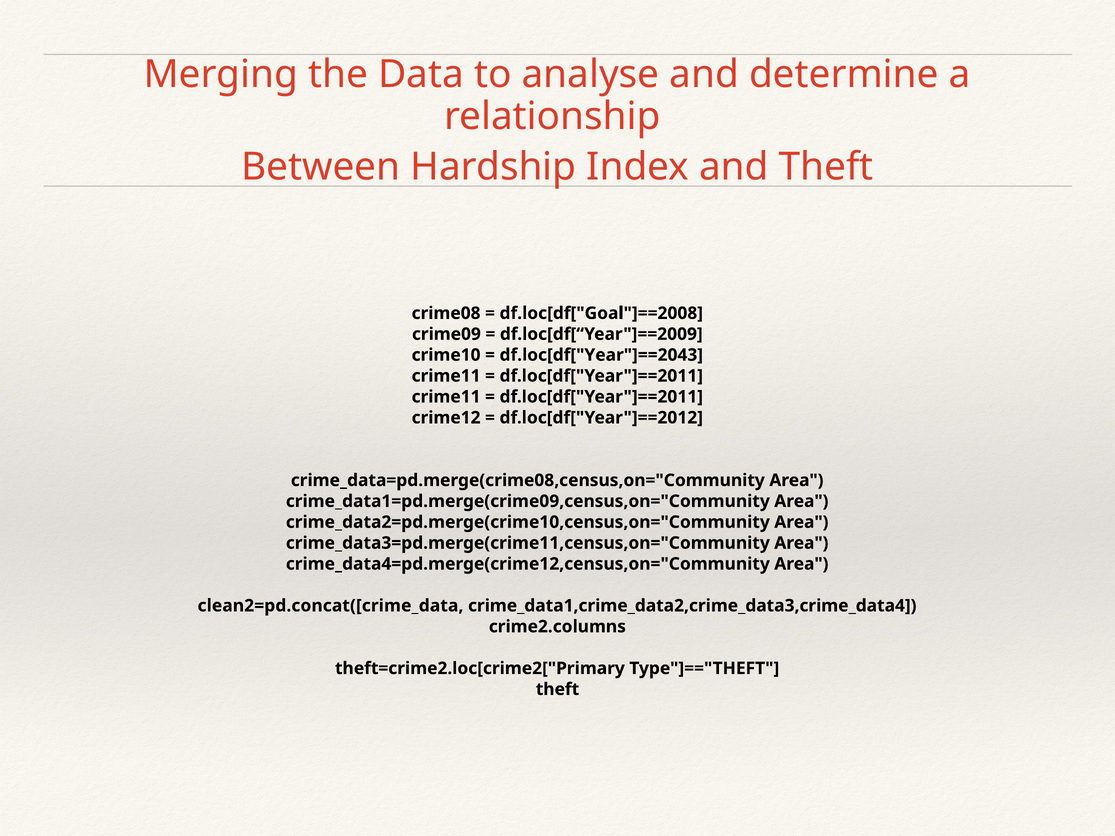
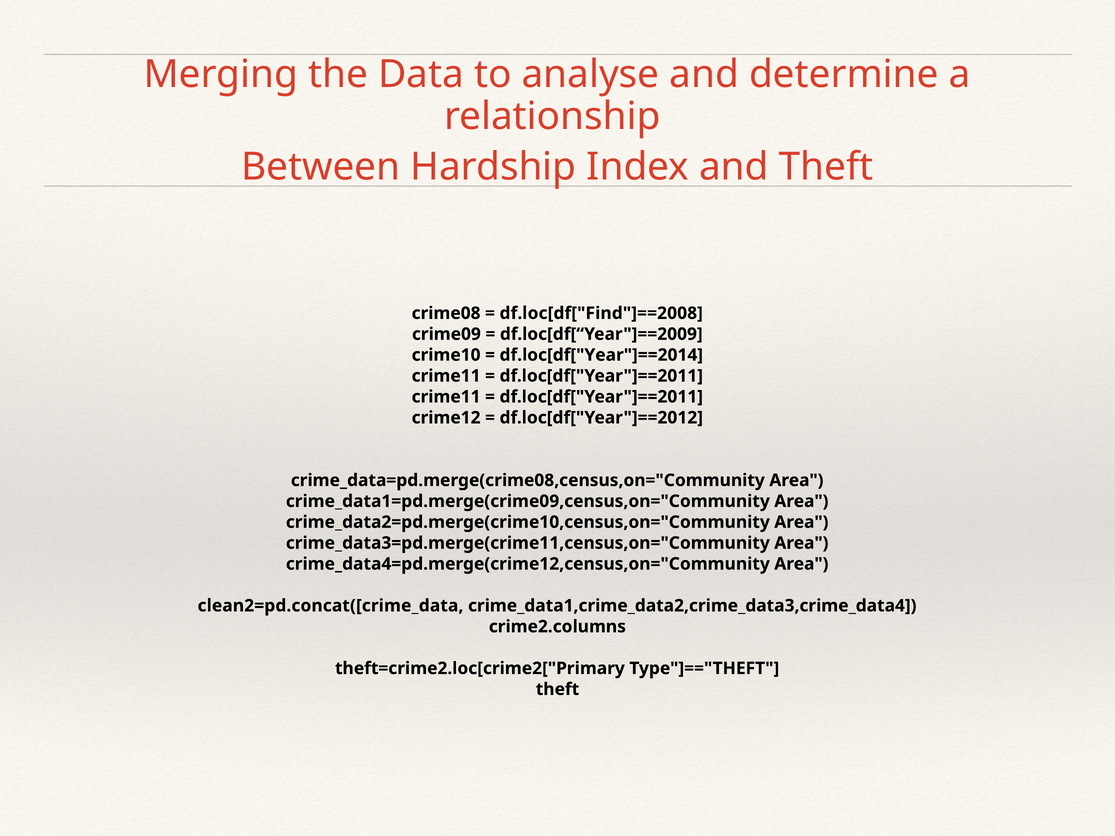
df.loc[df["Goal"]==2008: df.loc[df["Goal"]==2008 -> df.loc[df["Find"]==2008
df.loc[df["Year"]==2043: df.loc[df["Year"]==2043 -> df.loc[df["Year"]==2014
